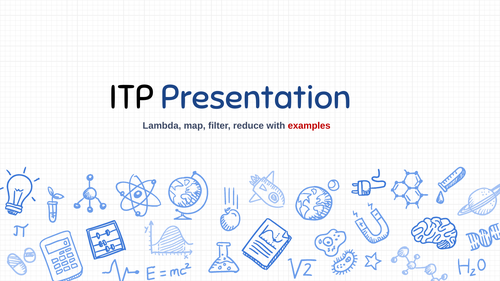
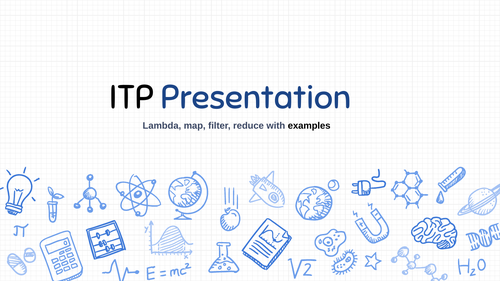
examples colour: red -> black
